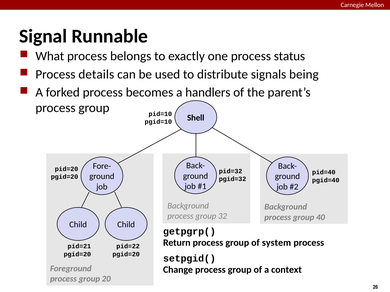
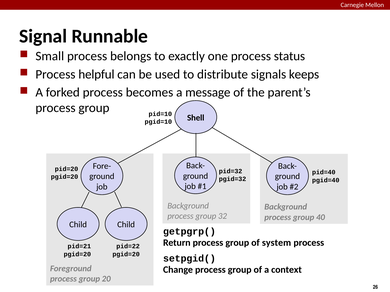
What: What -> Small
details: details -> helpful
being: being -> keeps
handlers: handlers -> message
